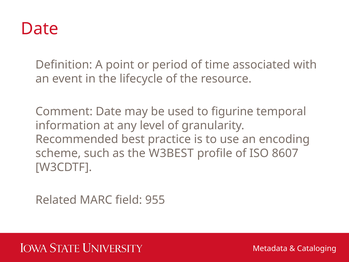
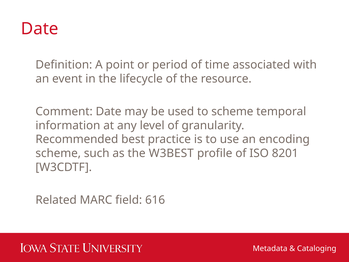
to figurine: figurine -> scheme
8607: 8607 -> 8201
955: 955 -> 616
